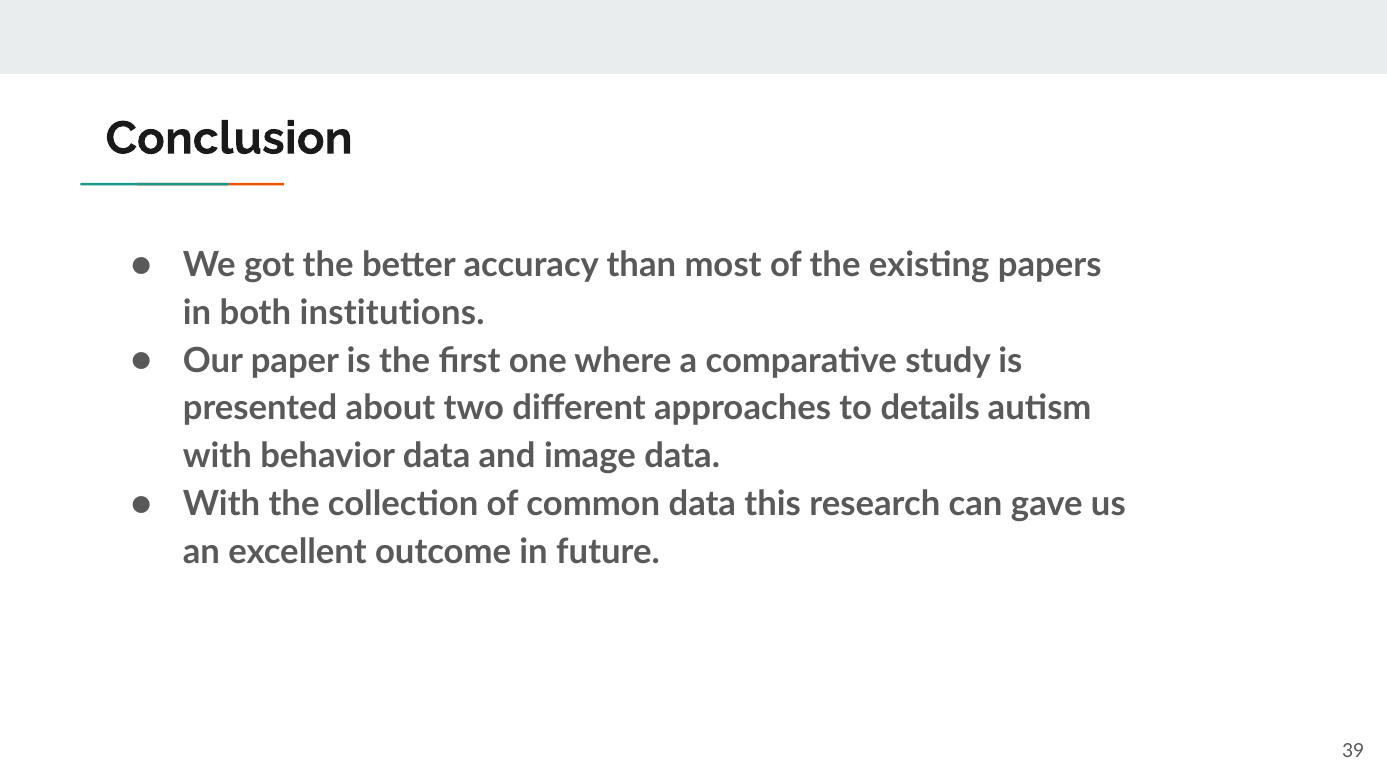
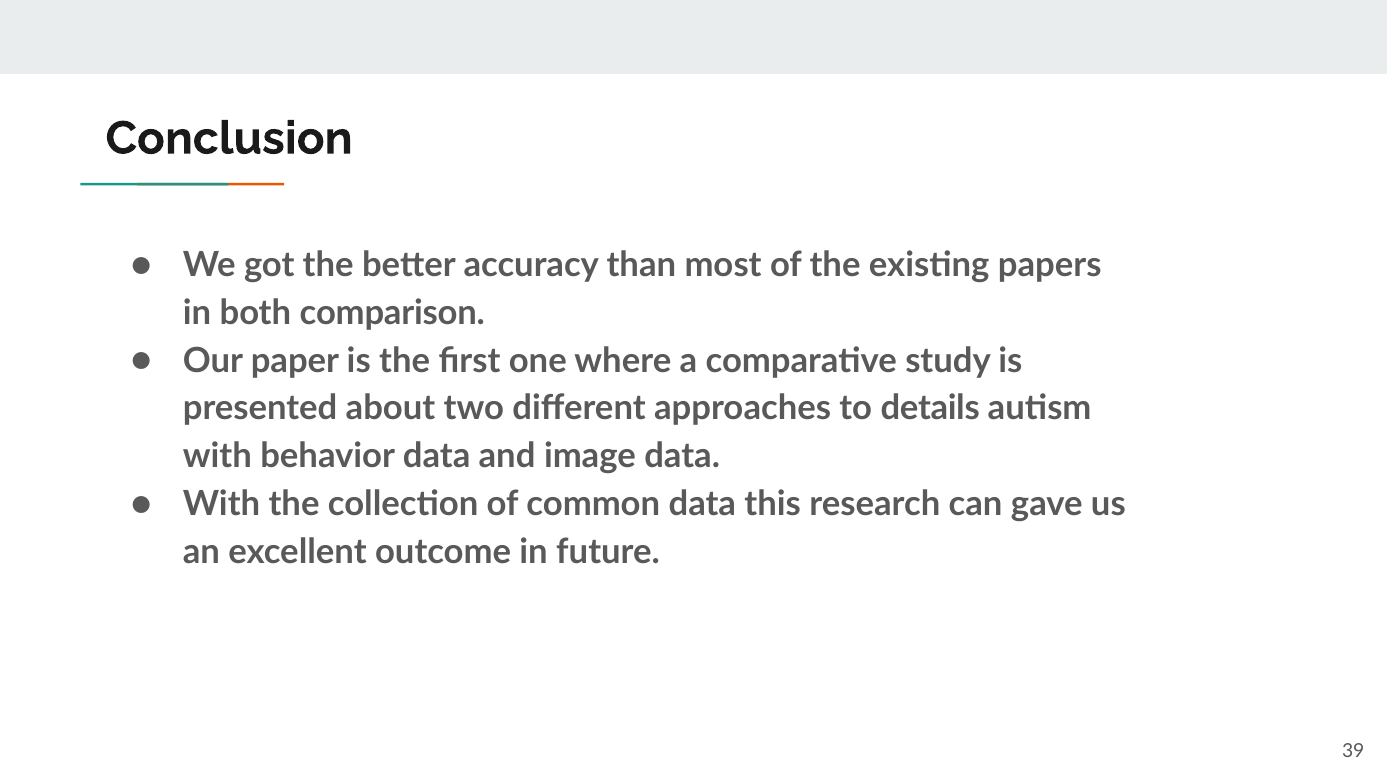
institutions: institutions -> comparison
